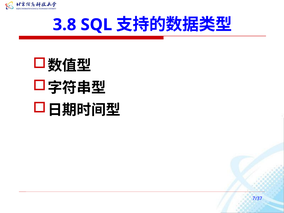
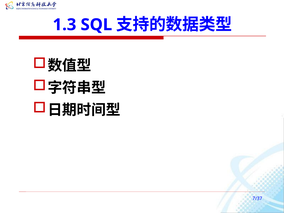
3.8: 3.8 -> 1.3
